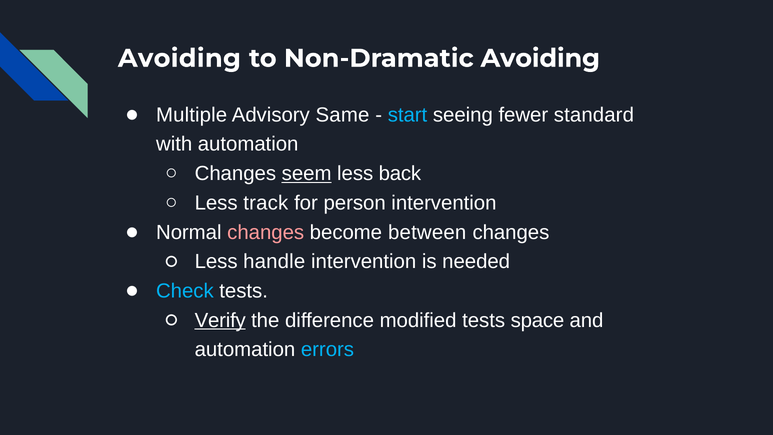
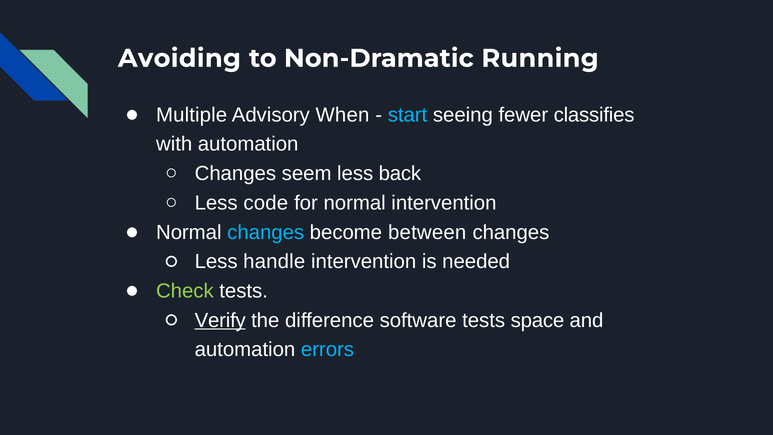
Non-Dramatic Avoiding: Avoiding -> Running
Same: Same -> When
standard: standard -> classifies
seem underline: present -> none
track: track -> code
for person: person -> normal
changes at (266, 232) colour: pink -> light blue
Check colour: light blue -> light green
modified: modified -> software
